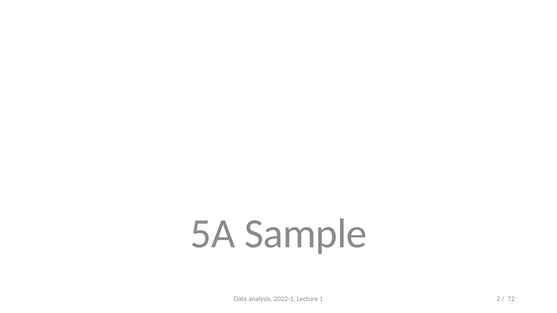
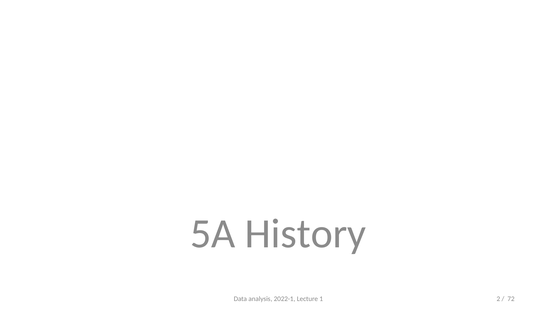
Sample: Sample -> History
